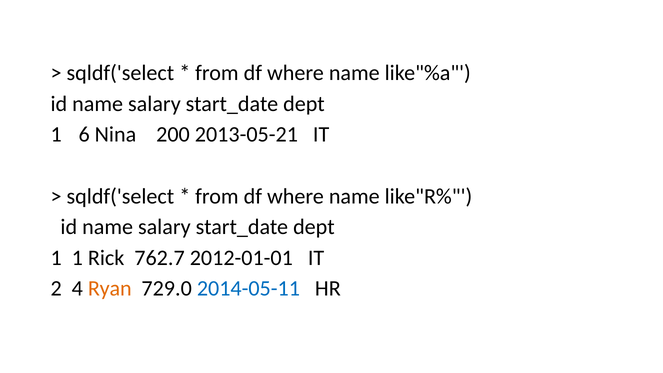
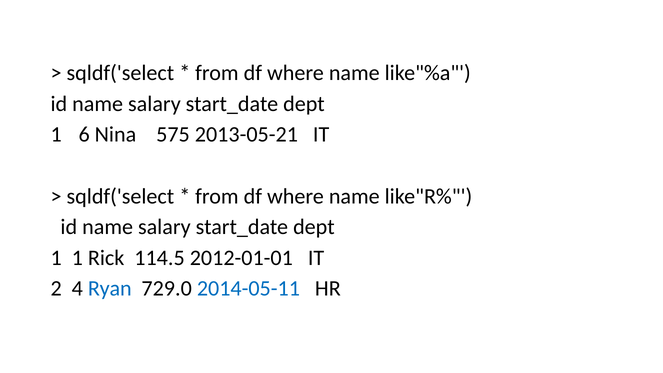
200: 200 -> 575
762.7: 762.7 -> 114.5
Ryan colour: orange -> blue
